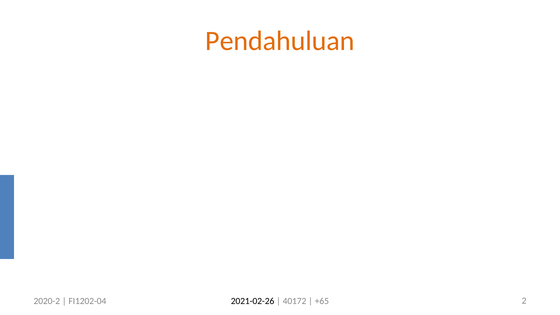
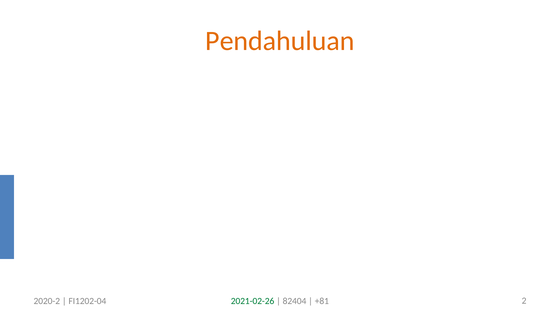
2021-02-26 colour: black -> green
40172: 40172 -> 82404
+65: +65 -> +81
